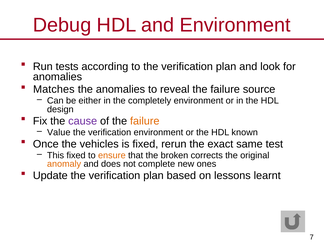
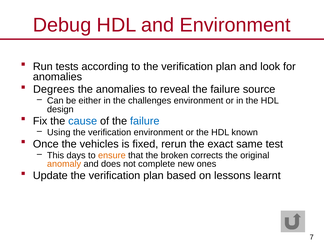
Matches: Matches -> Degrees
completely: completely -> challenges
cause colour: purple -> blue
failure at (145, 121) colour: orange -> blue
Value: Value -> Using
This fixed: fixed -> days
